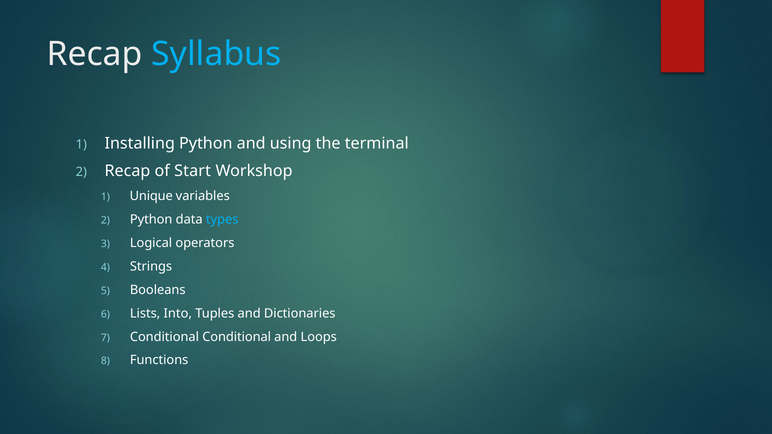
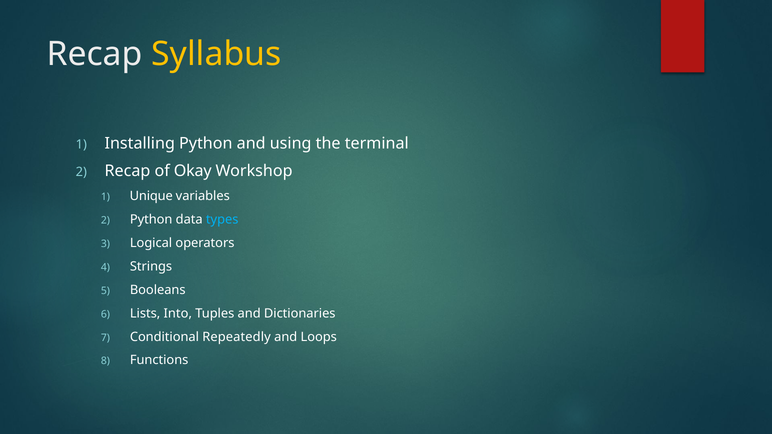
Syllabus colour: light blue -> yellow
Start: Start -> Okay
Conditional Conditional: Conditional -> Repeatedly
